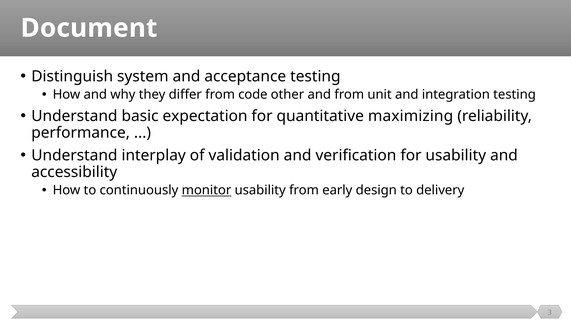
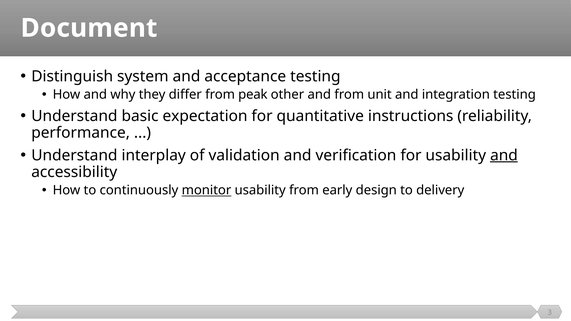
code: code -> peak
maximizing: maximizing -> instructions
and at (504, 155) underline: none -> present
